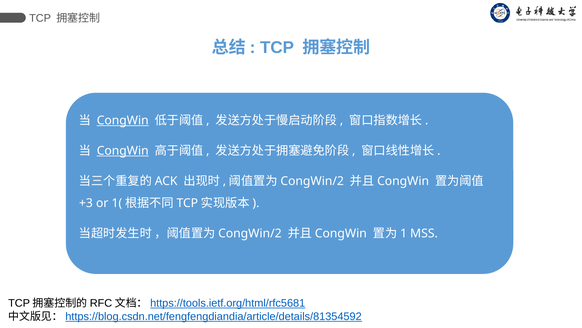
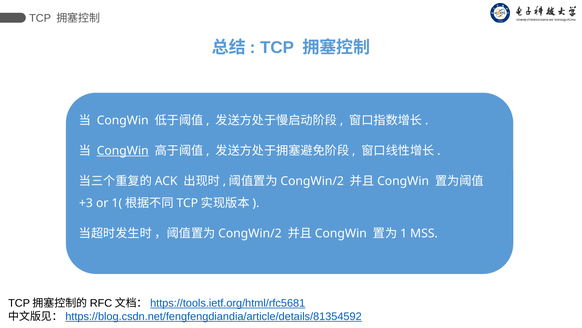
CongWin at (123, 120) underline: present -> none
